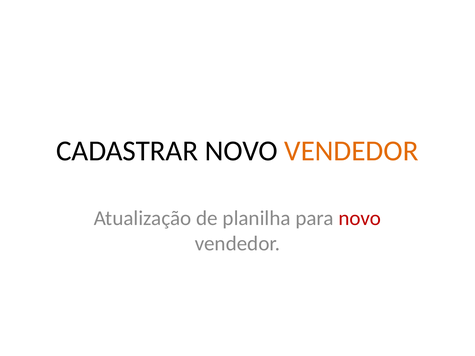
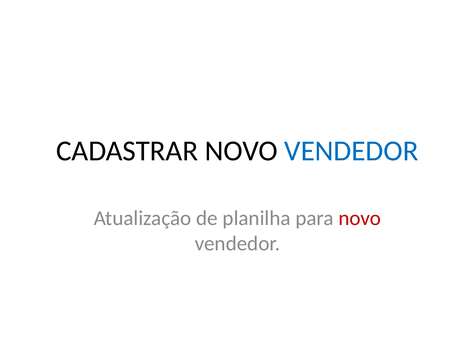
VENDEDOR at (351, 151) colour: orange -> blue
